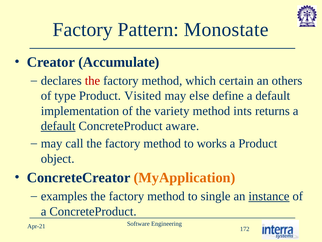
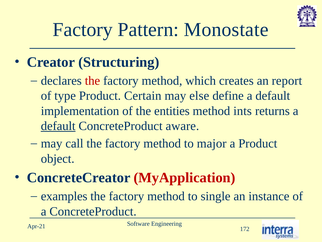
Accumulate: Accumulate -> Structuring
certain: certain -> creates
others: others -> report
Visited: Visited -> Certain
variety: variety -> entities
works: works -> major
MyApplication colour: orange -> red
instance underline: present -> none
